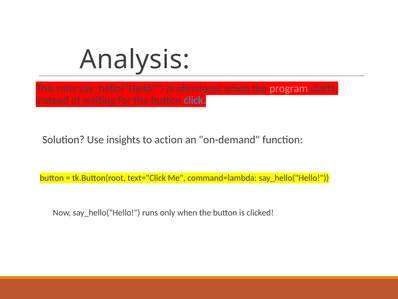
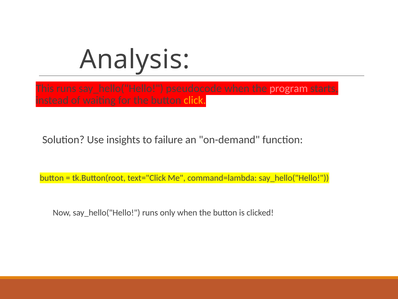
professional: professional -> pseudocode
click colour: light blue -> yellow
action: action -> failure
